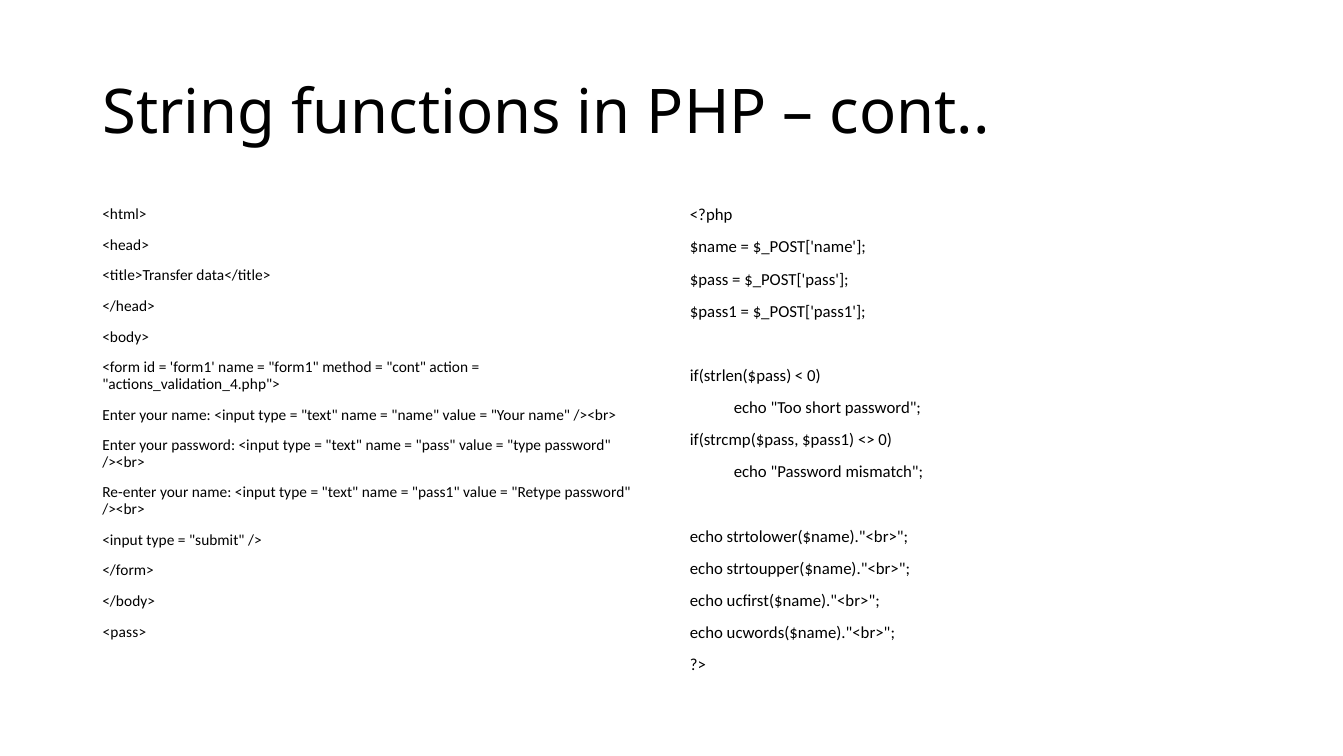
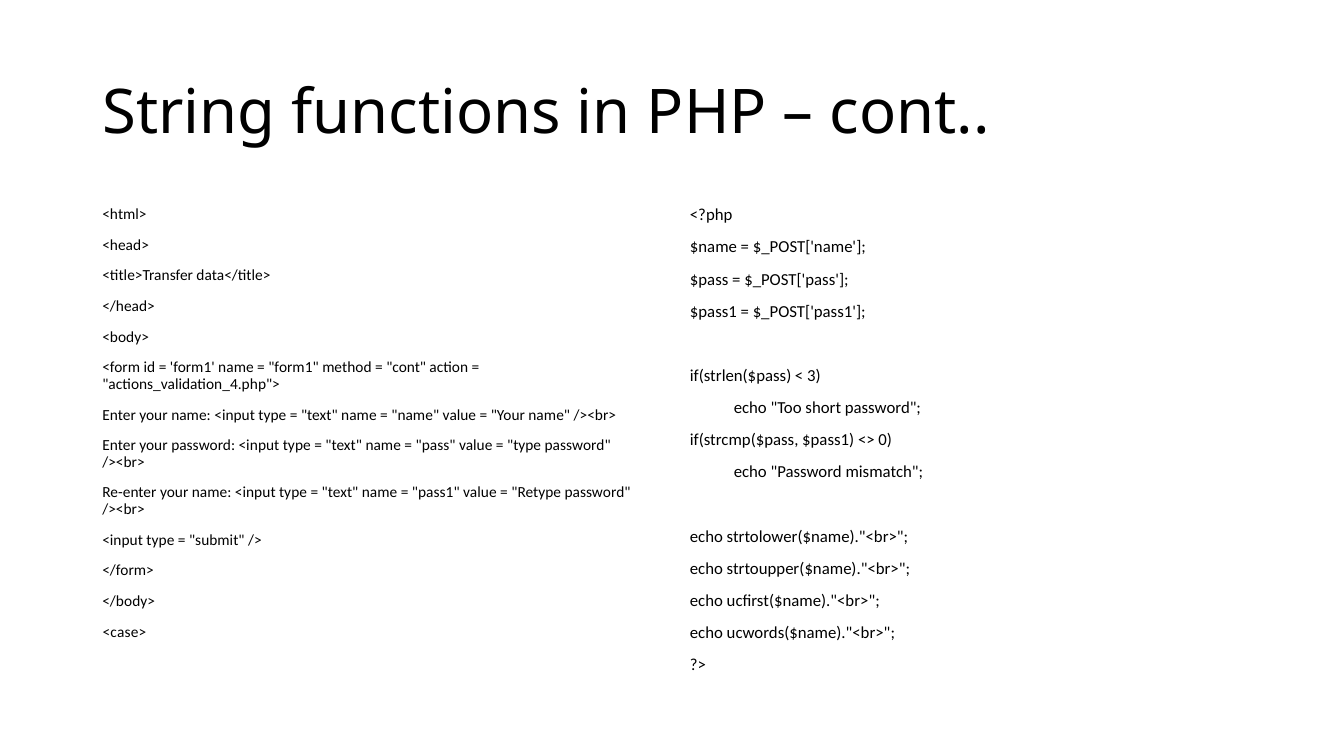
0 at (814, 376): 0 -> 3
<pass>: <pass> -> <case>
